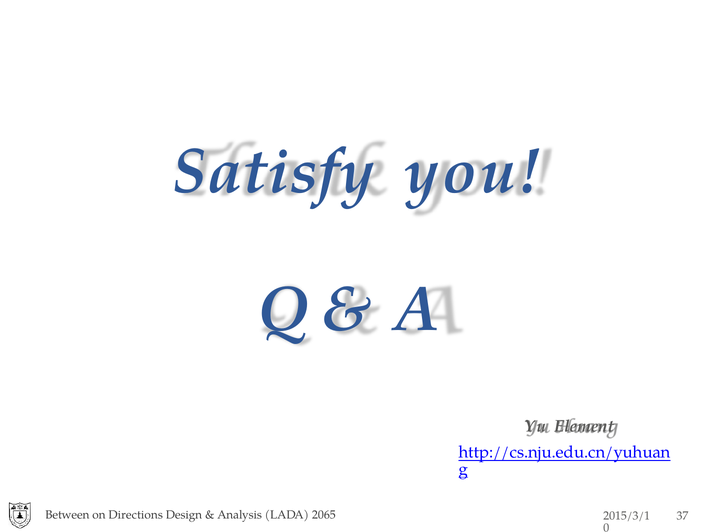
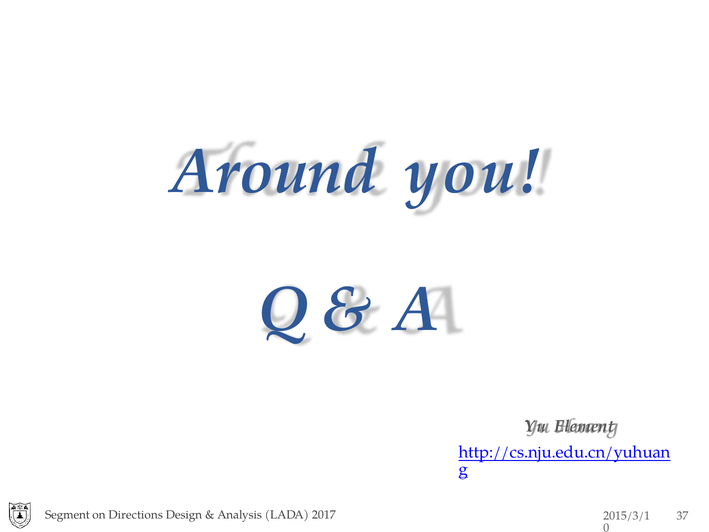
Satisfy: Satisfy -> Around
Between: Between -> Segment
2065: 2065 -> 2017
